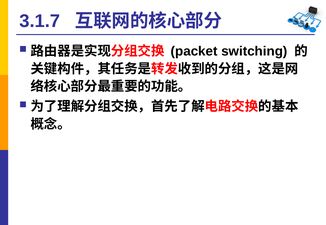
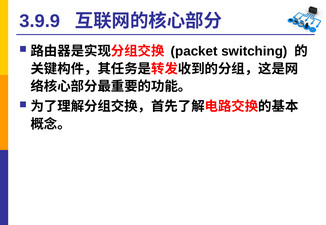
3.1.7: 3.1.7 -> 3.9.9
